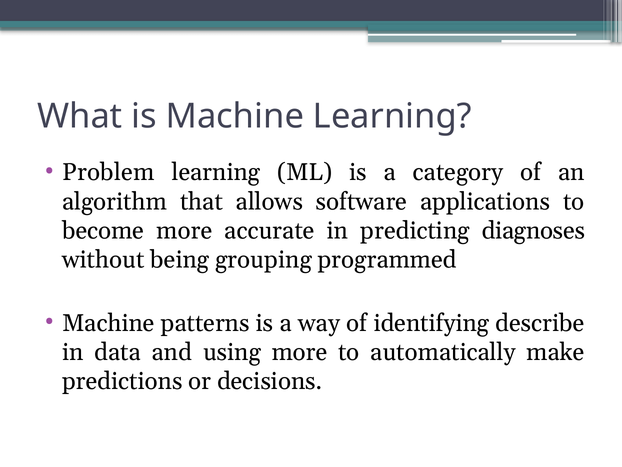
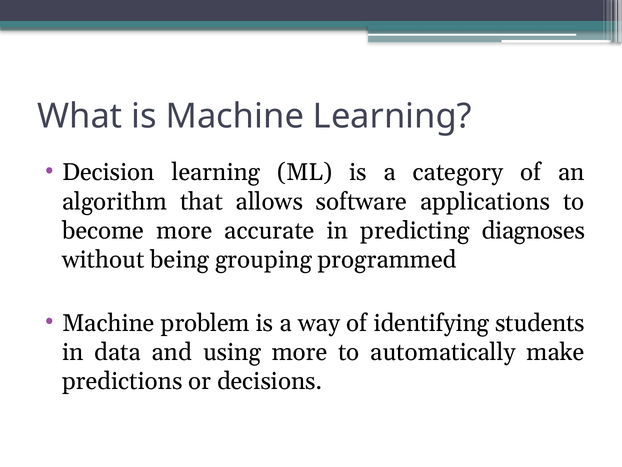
Problem: Problem -> Decision
patterns: patterns -> problem
describe: describe -> students
